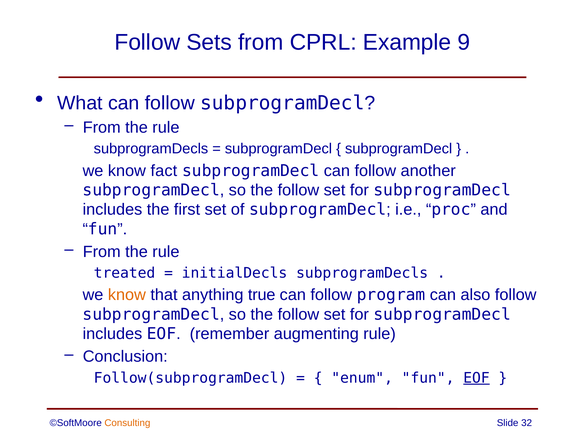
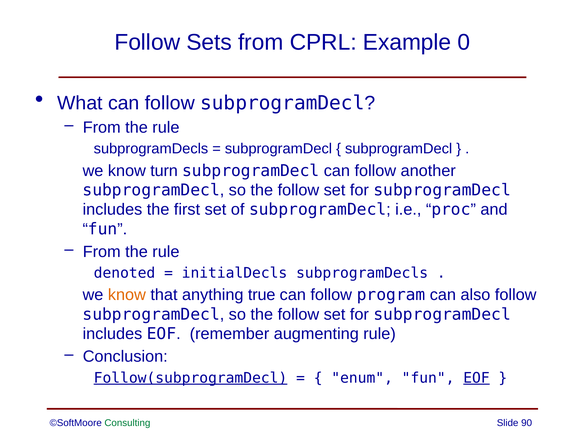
9: 9 -> 0
fact: fact -> turn
treated: treated -> denoted
Follow(subprogramDecl underline: none -> present
Consulting colour: orange -> green
32: 32 -> 90
